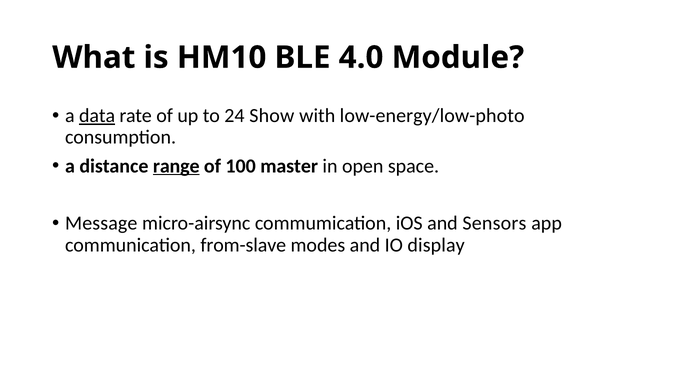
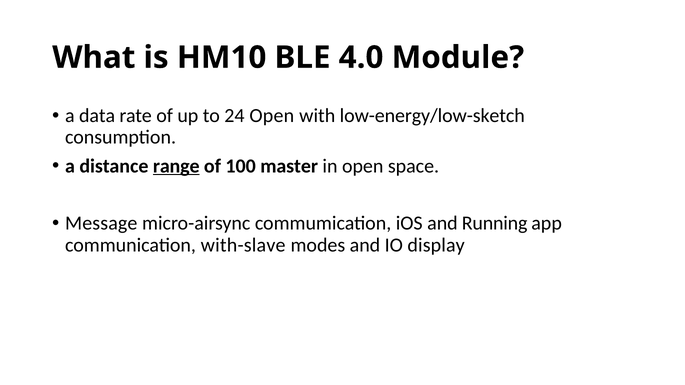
data underline: present -> none
24 Show: Show -> Open
low-energy/low-photo: low-energy/low-photo -> low-energy/low-sketch
Sensors: Sensors -> Running
from-slave: from-slave -> with-slave
